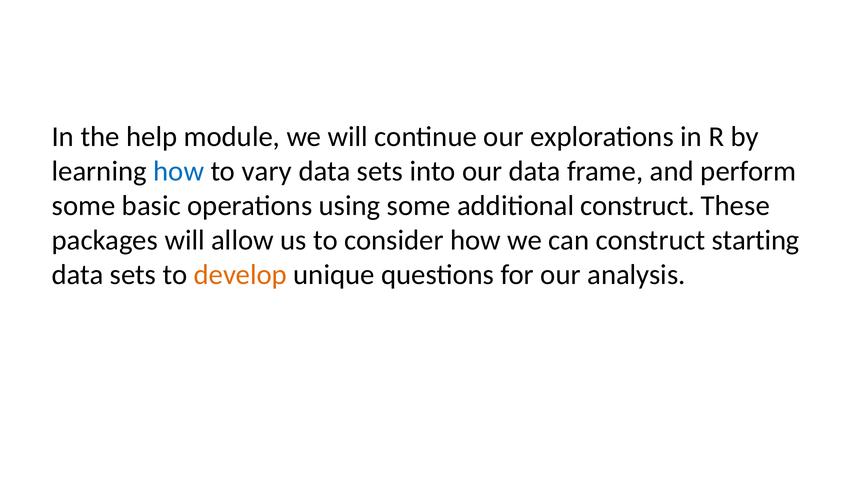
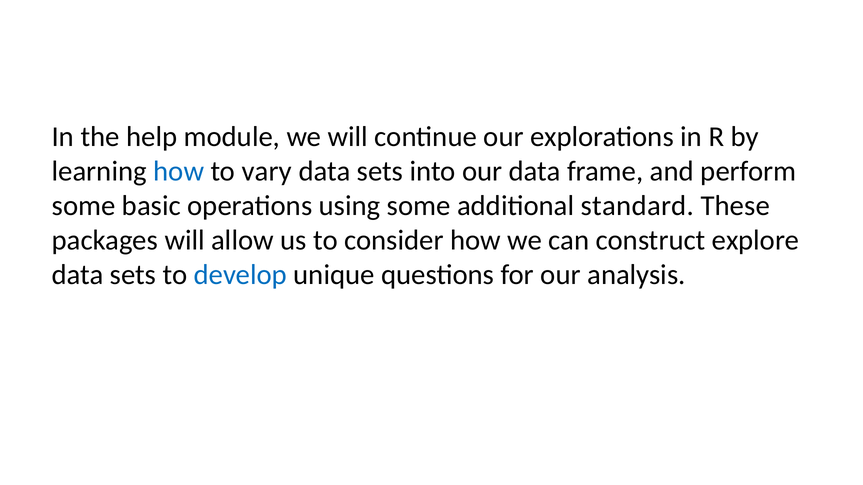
additional construct: construct -> standard
starting: starting -> explore
develop colour: orange -> blue
